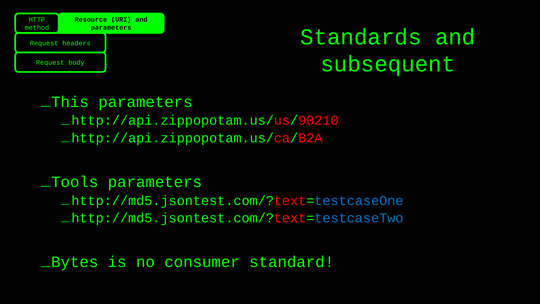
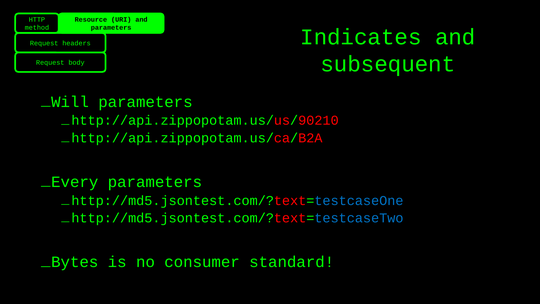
Standards: Standards -> Indicates
This: This -> Will
Tools: Tools -> Every
